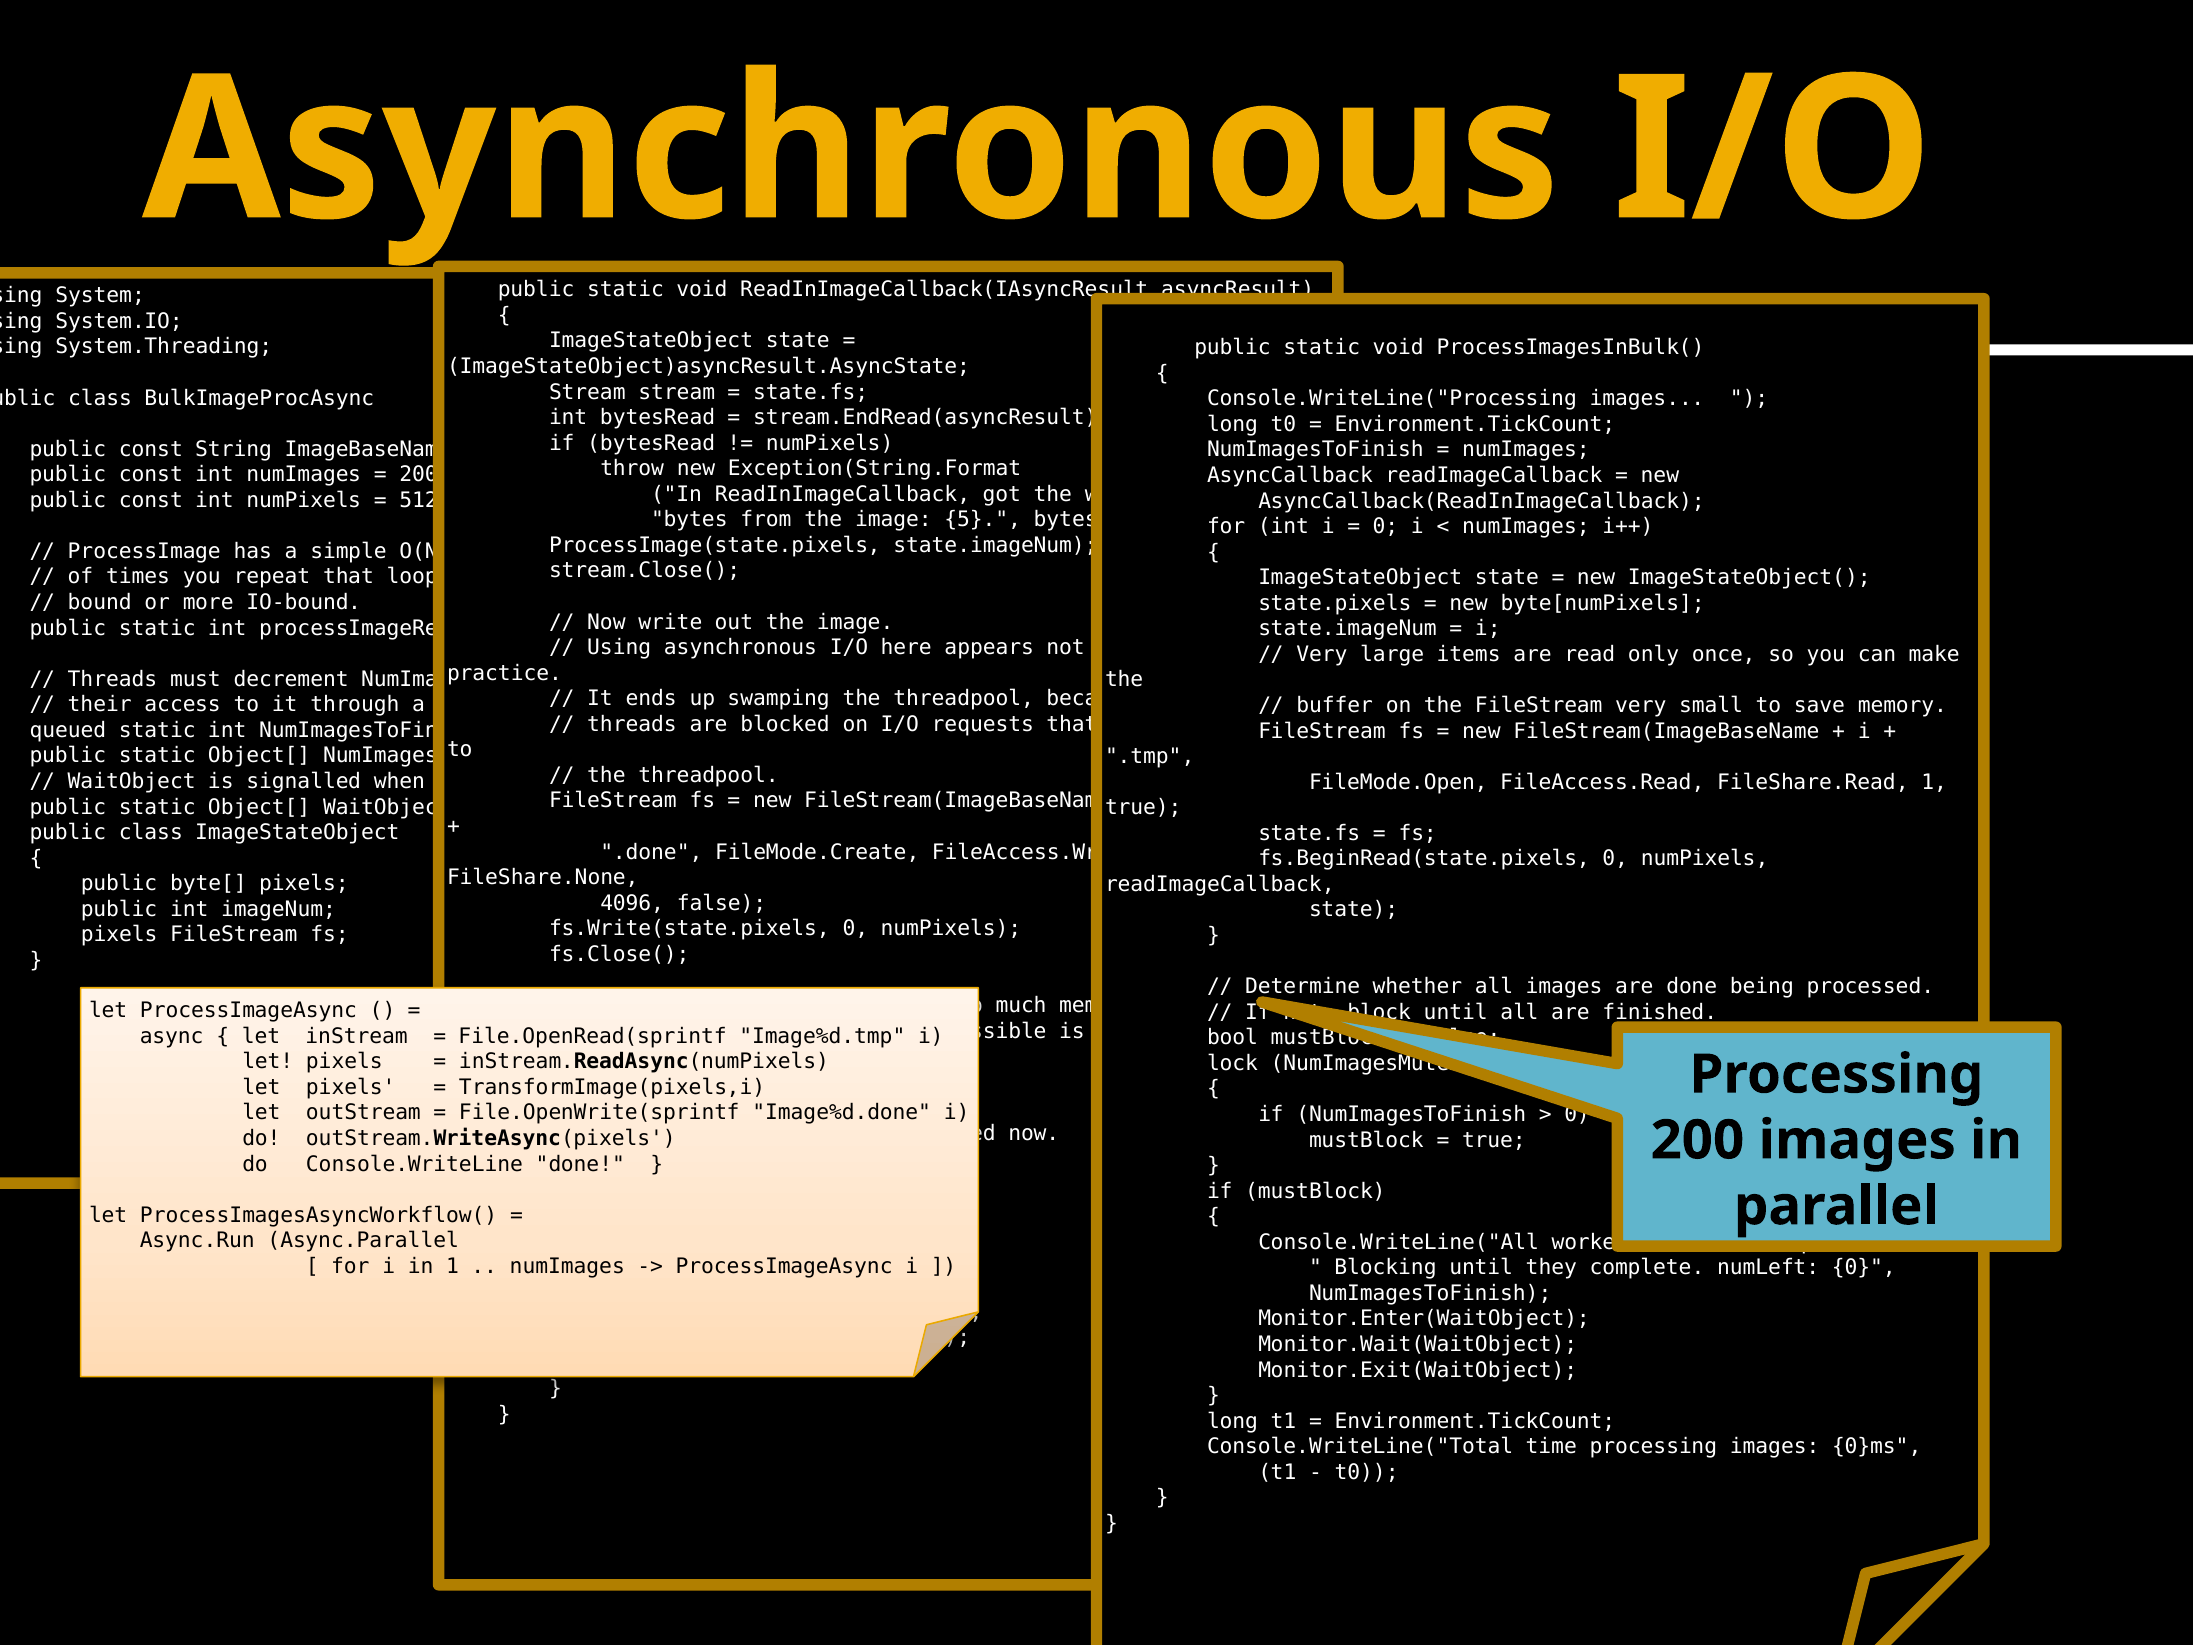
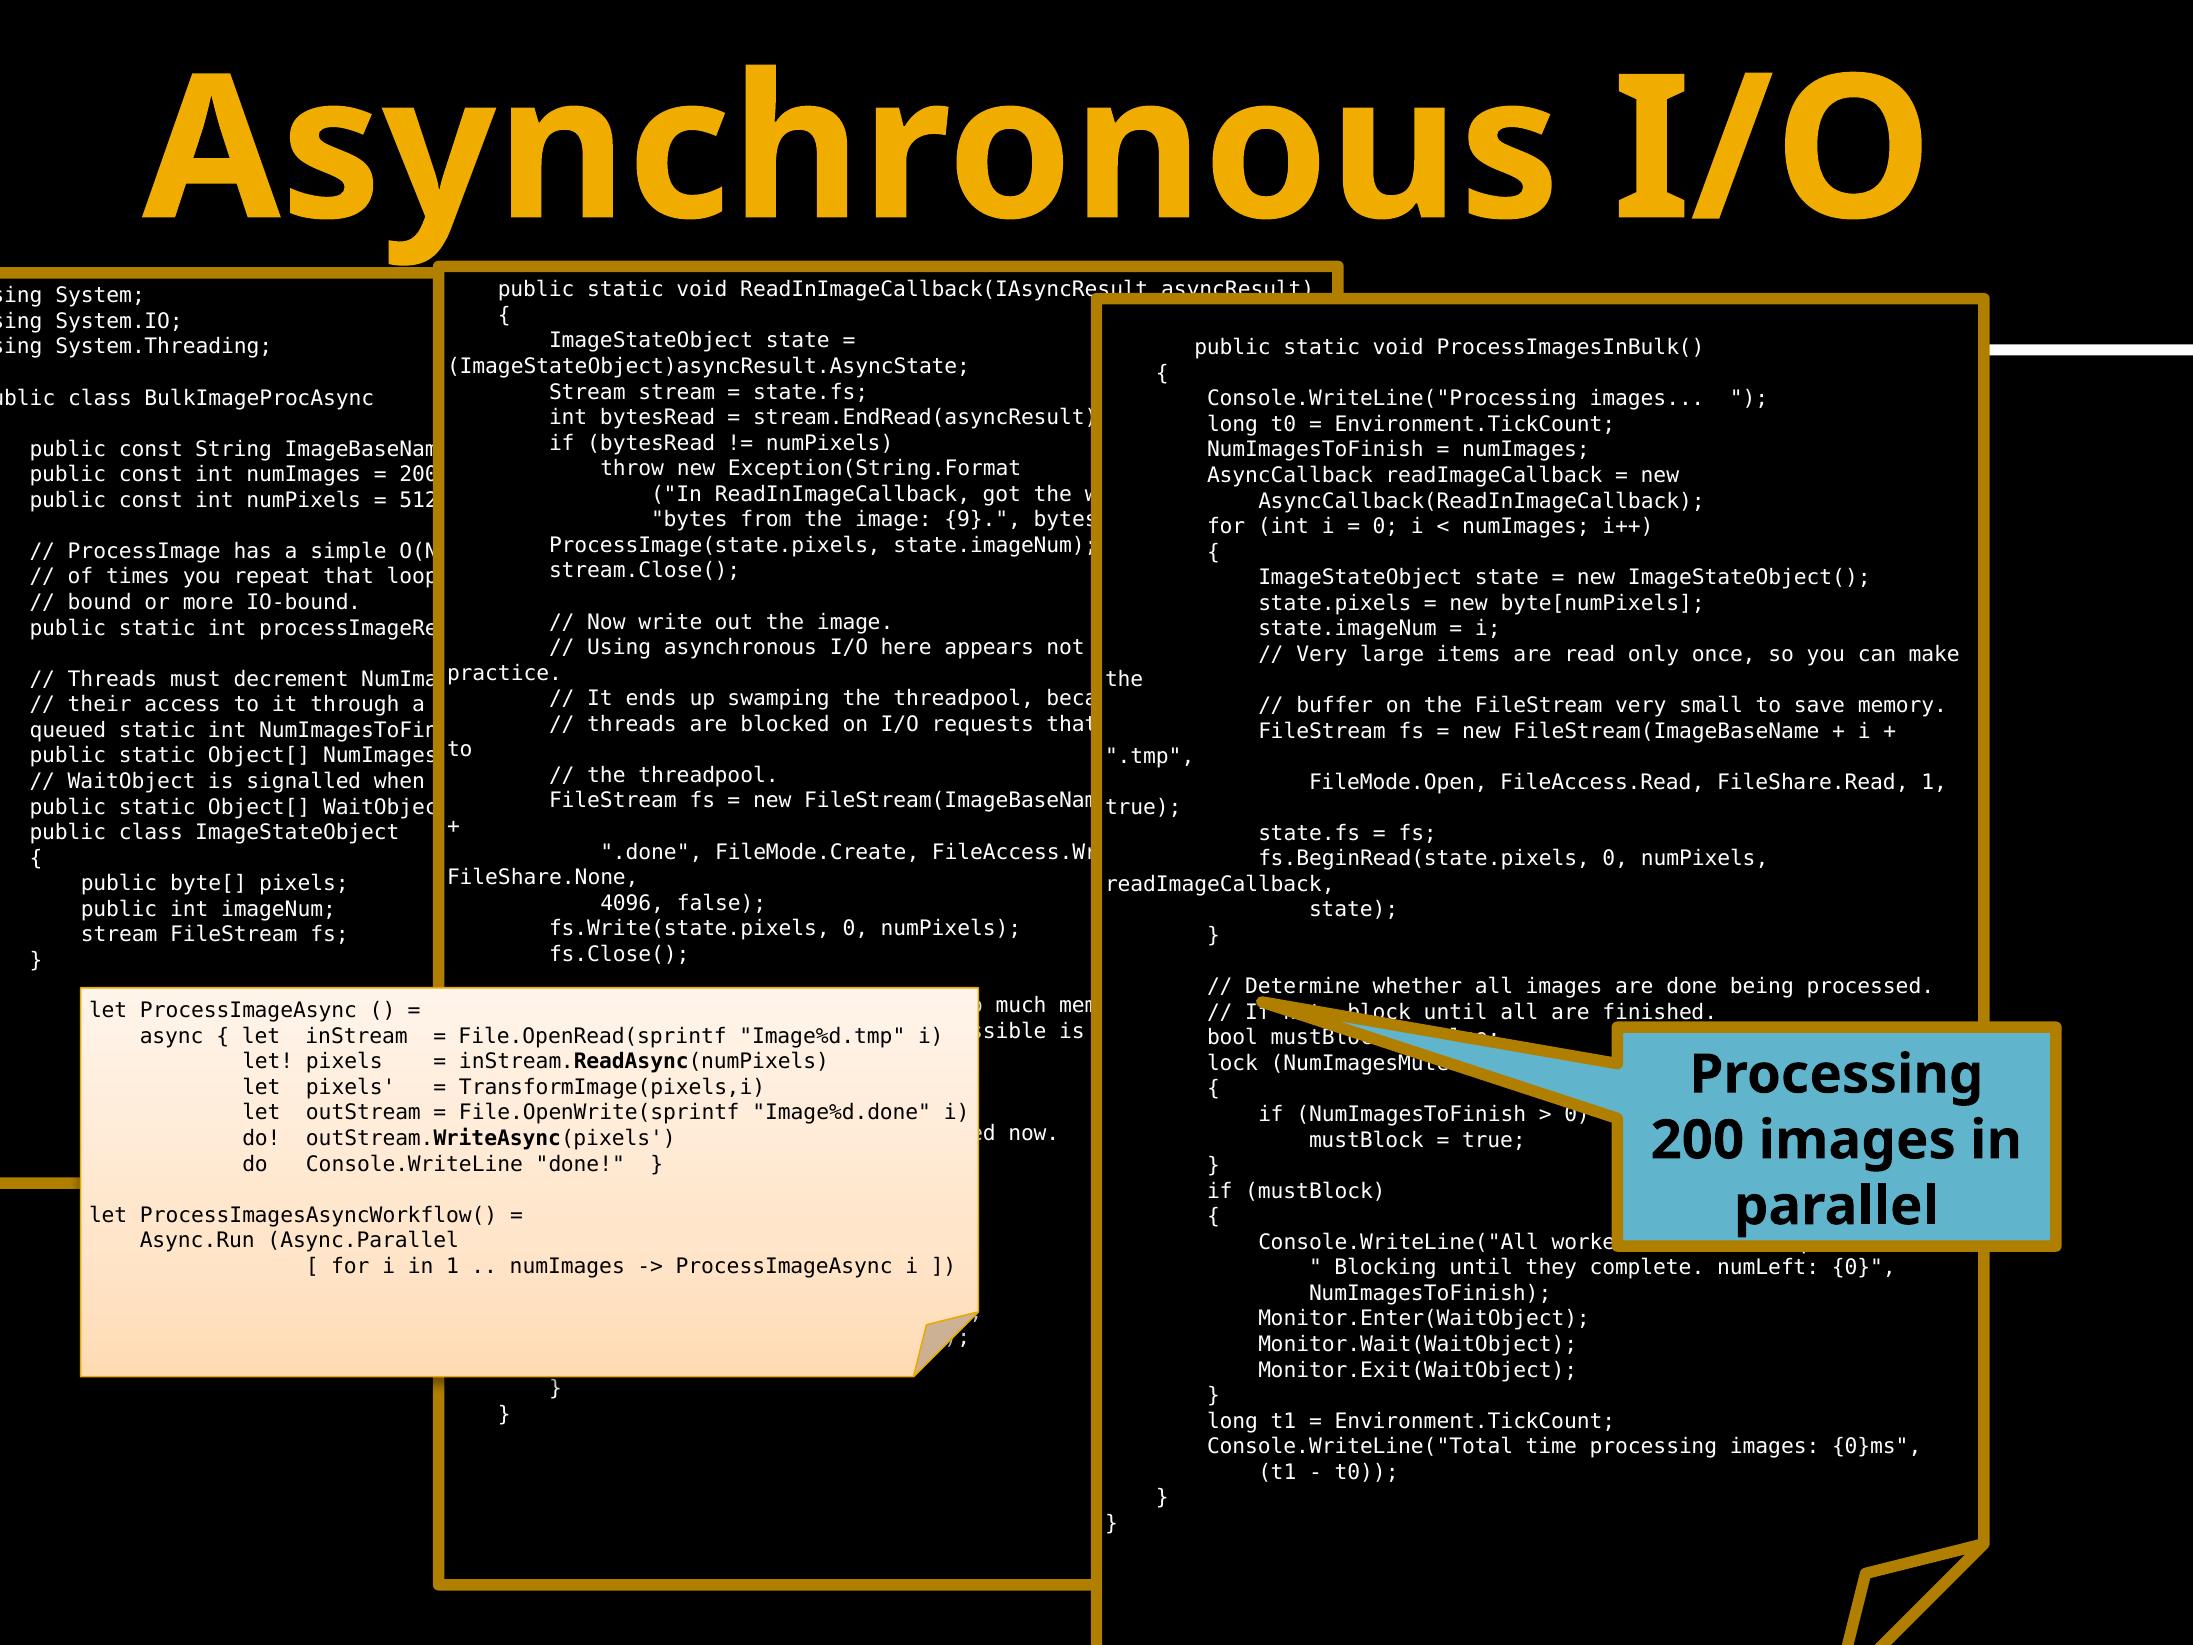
5: 5 -> 9
pixels at (119, 935): pixels -> stream
